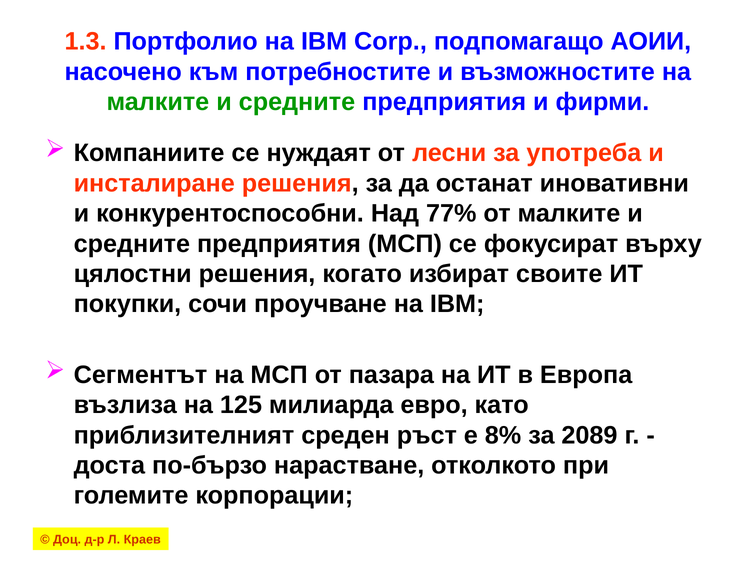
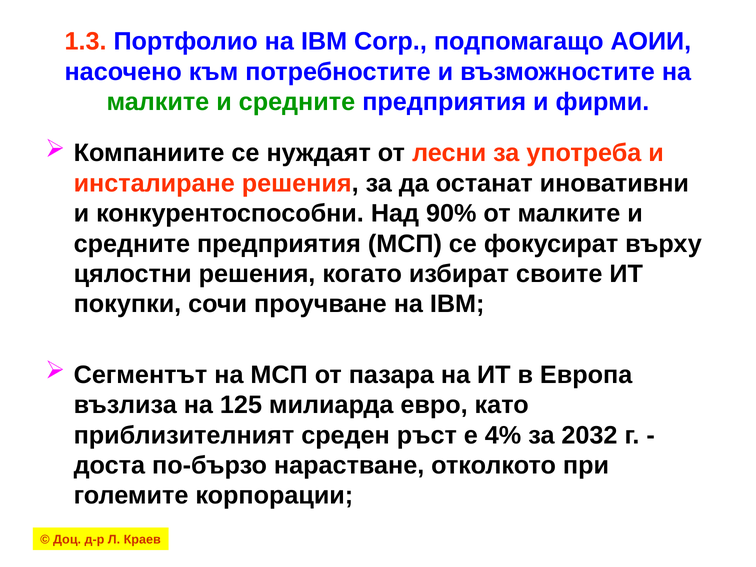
77%: 77% -> 90%
8%: 8% -> 4%
2089: 2089 -> 2032
